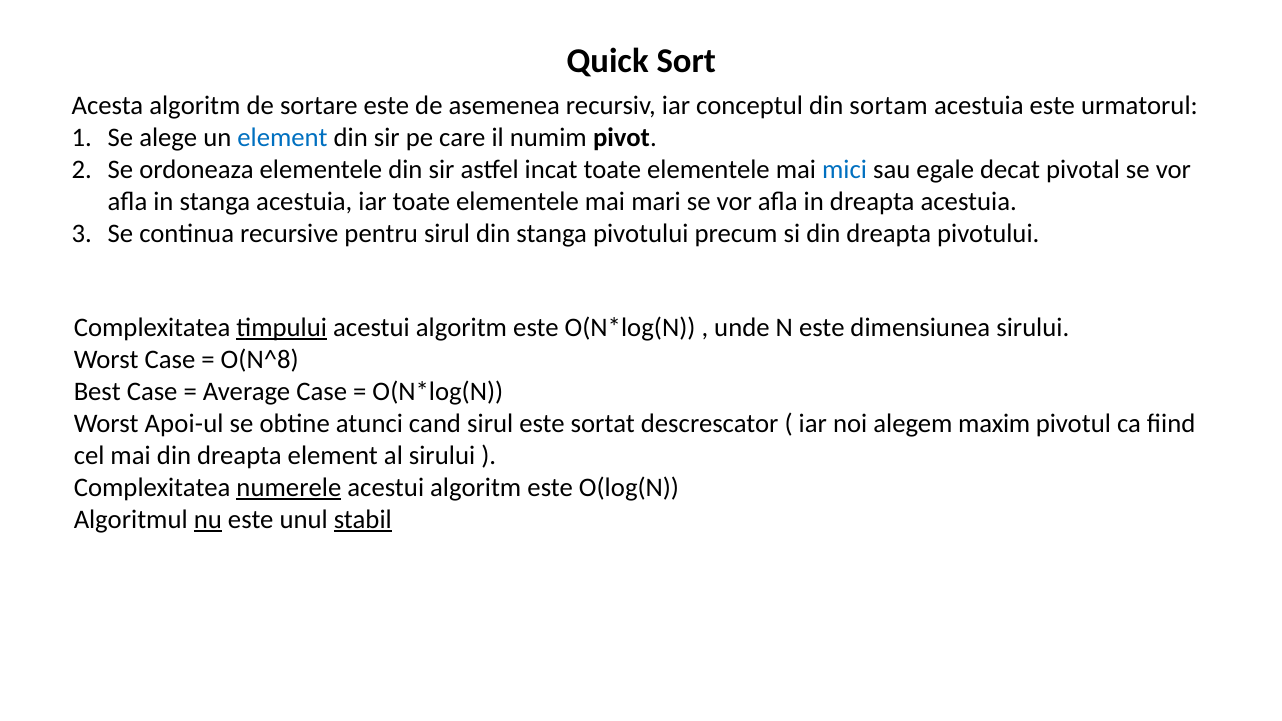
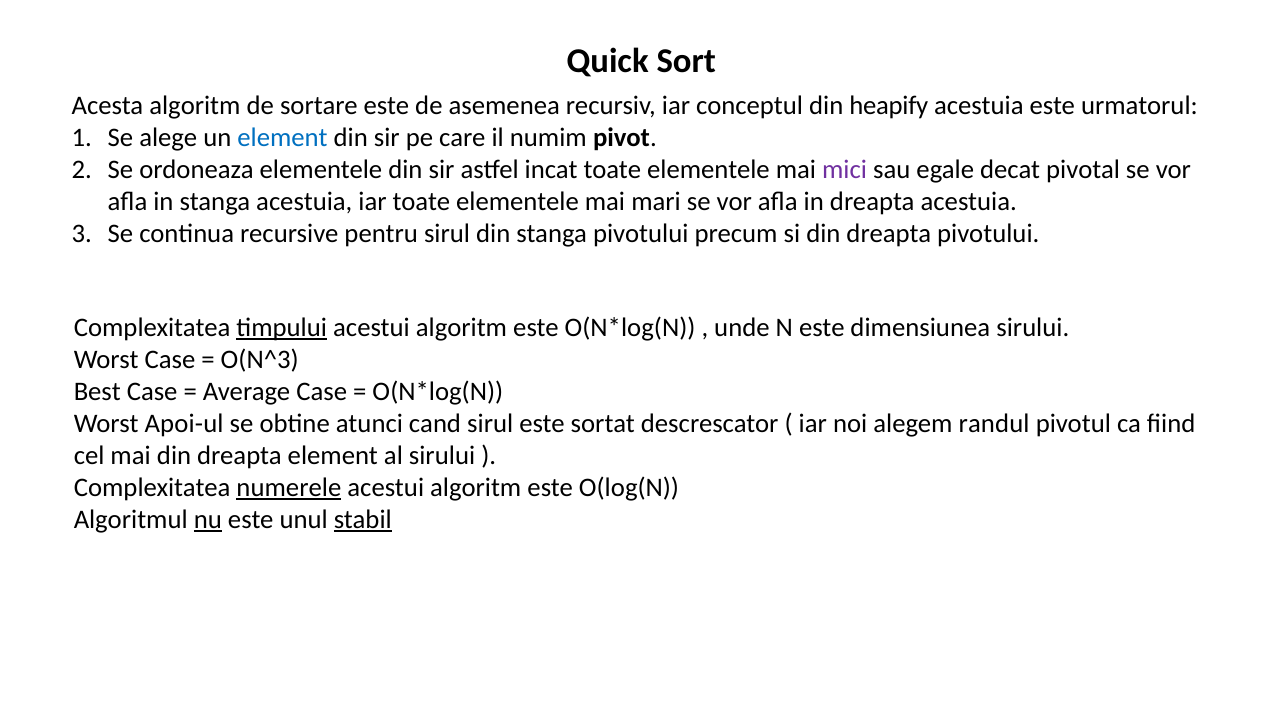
sortam: sortam -> heapify
mici colour: blue -> purple
O(N^8: O(N^8 -> O(N^3
maxim: maxim -> randul
